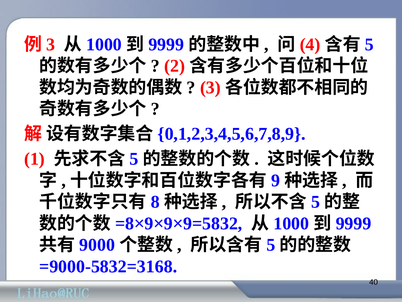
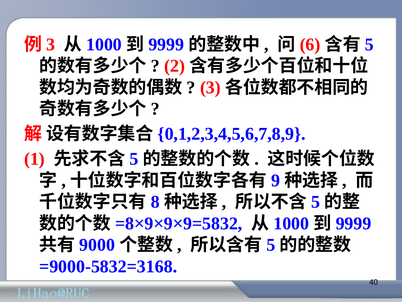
4: 4 -> 6
